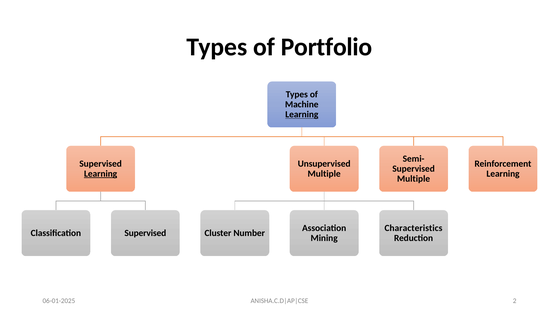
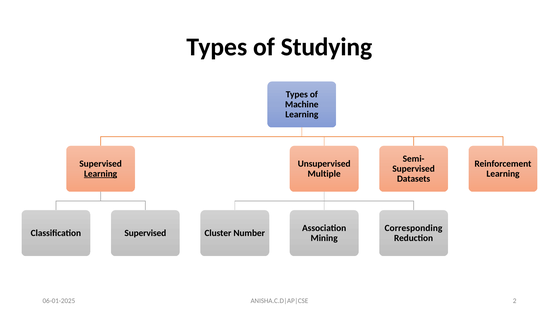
Portfolio: Portfolio -> Studying
Learning at (302, 114) underline: present -> none
Multiple at (414, 178): Multiple -> Datasets
Characteristics: Characteristics -> Corresponding
